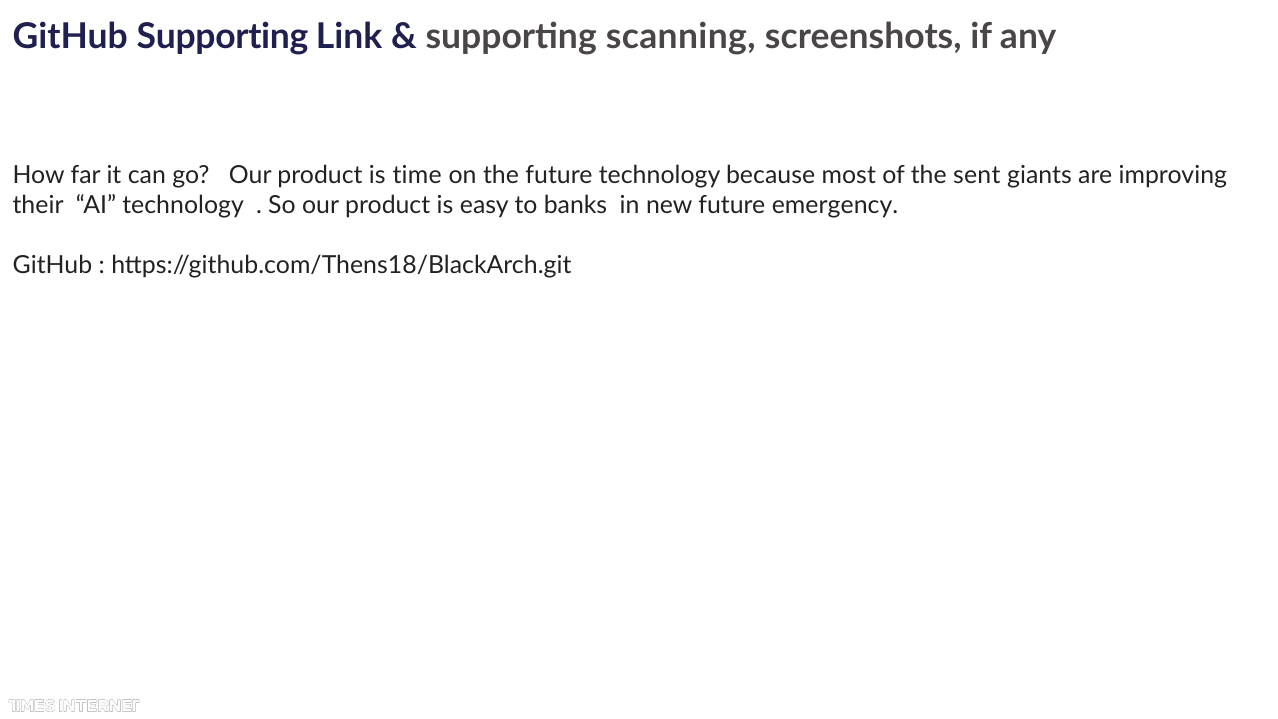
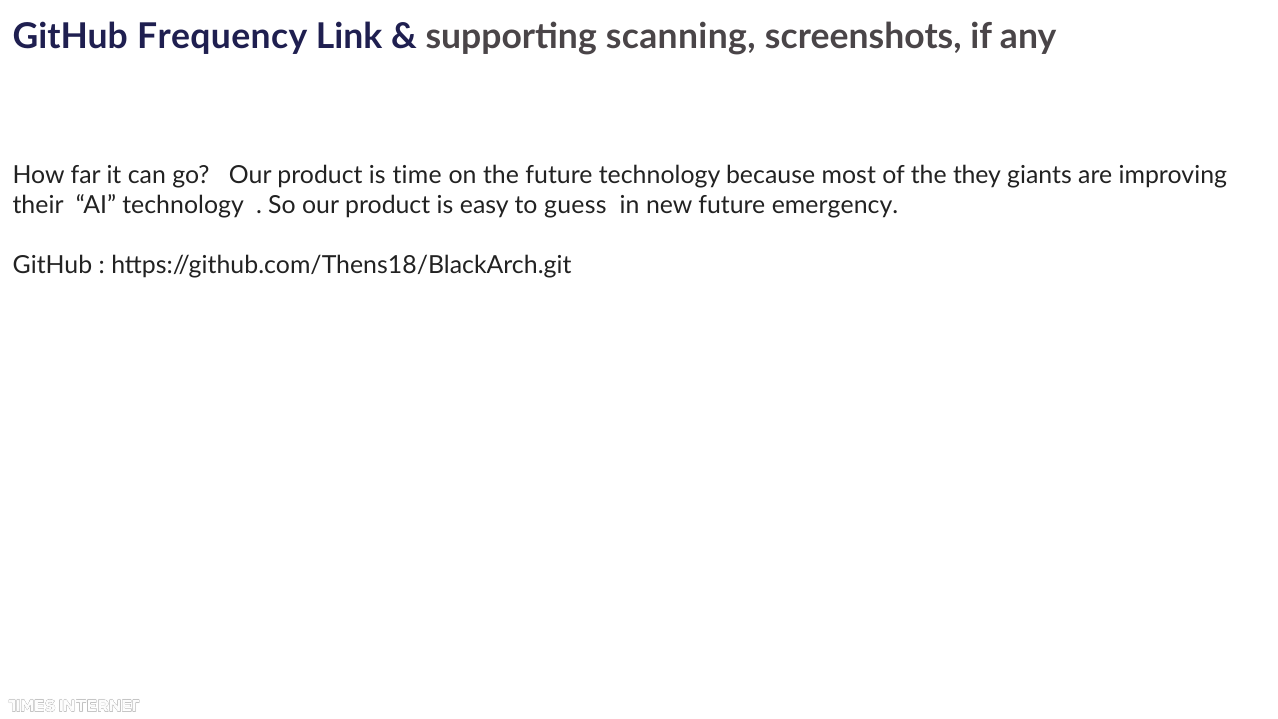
GitHub Supporting: Supporting -> Frequency
sent: sent -> they
banks: banks -> guess
